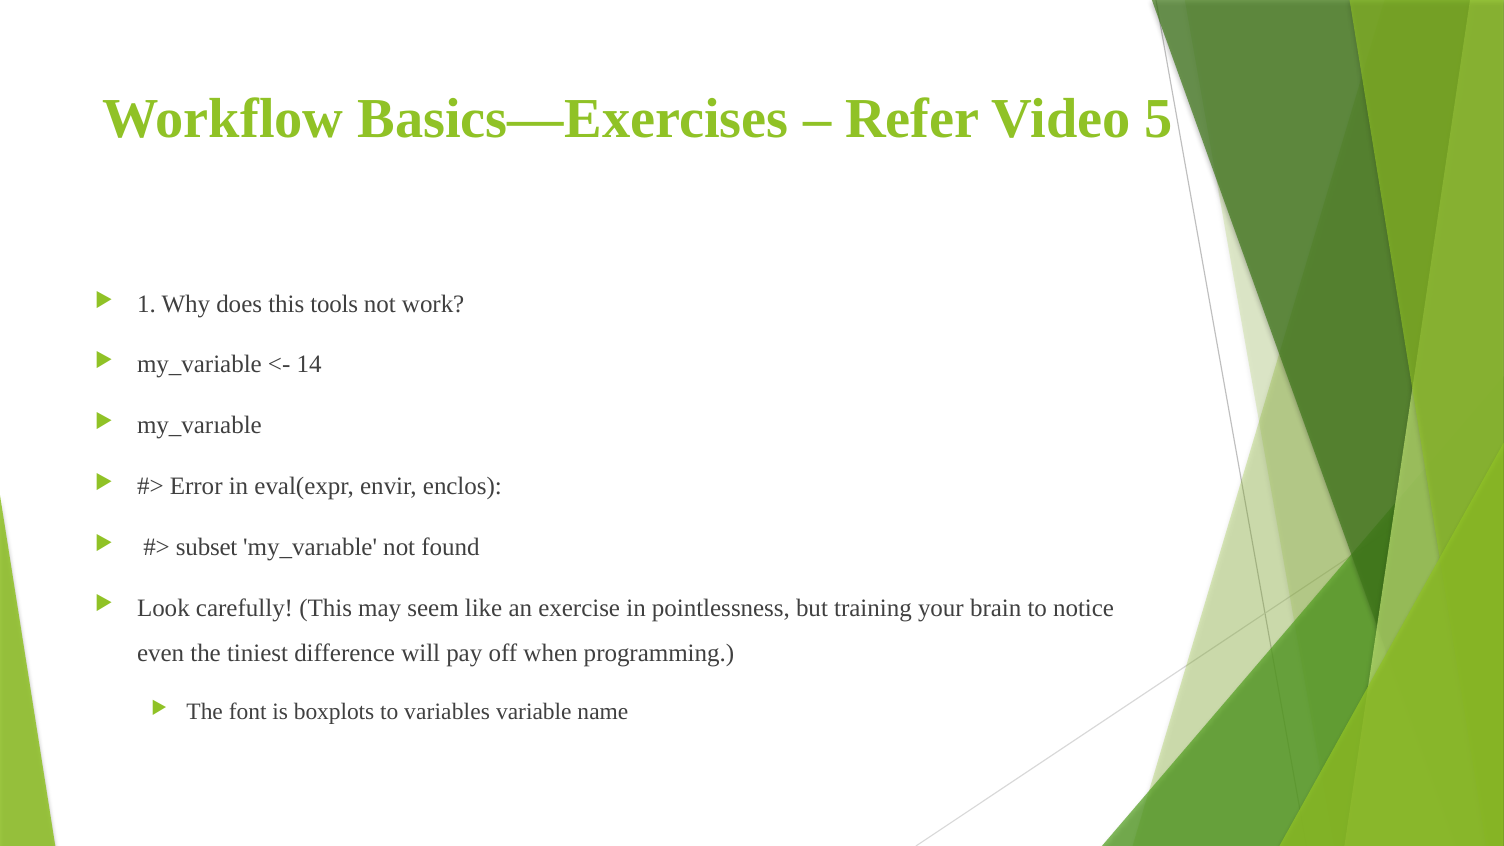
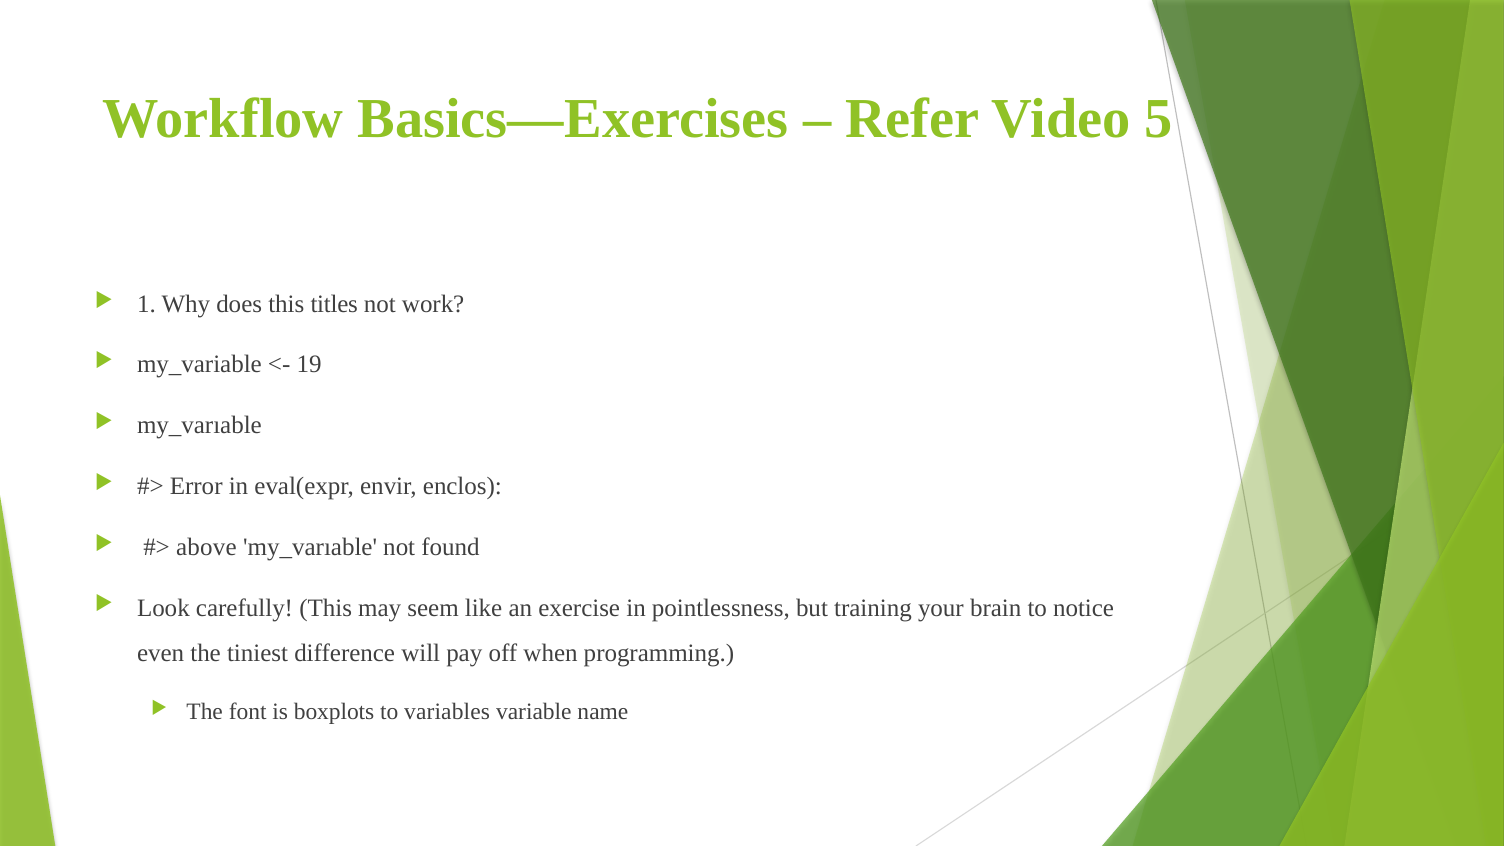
tools: tools -> titles
14: 14 -> 19
subset: subset -> above
